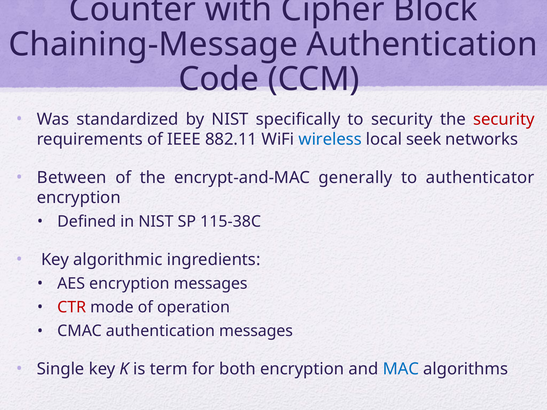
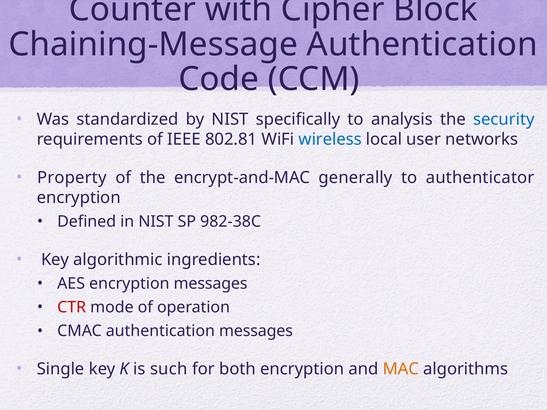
to security: security -> analysis
security at (504, 119) colour: red -> blue
882.11: 882.11 -> 802.81
seek: seek -> user
Between: Between -> Property
115-38C: 115-38C -> 982-38C
term: term -> such
MAC colour: blue -> orange
